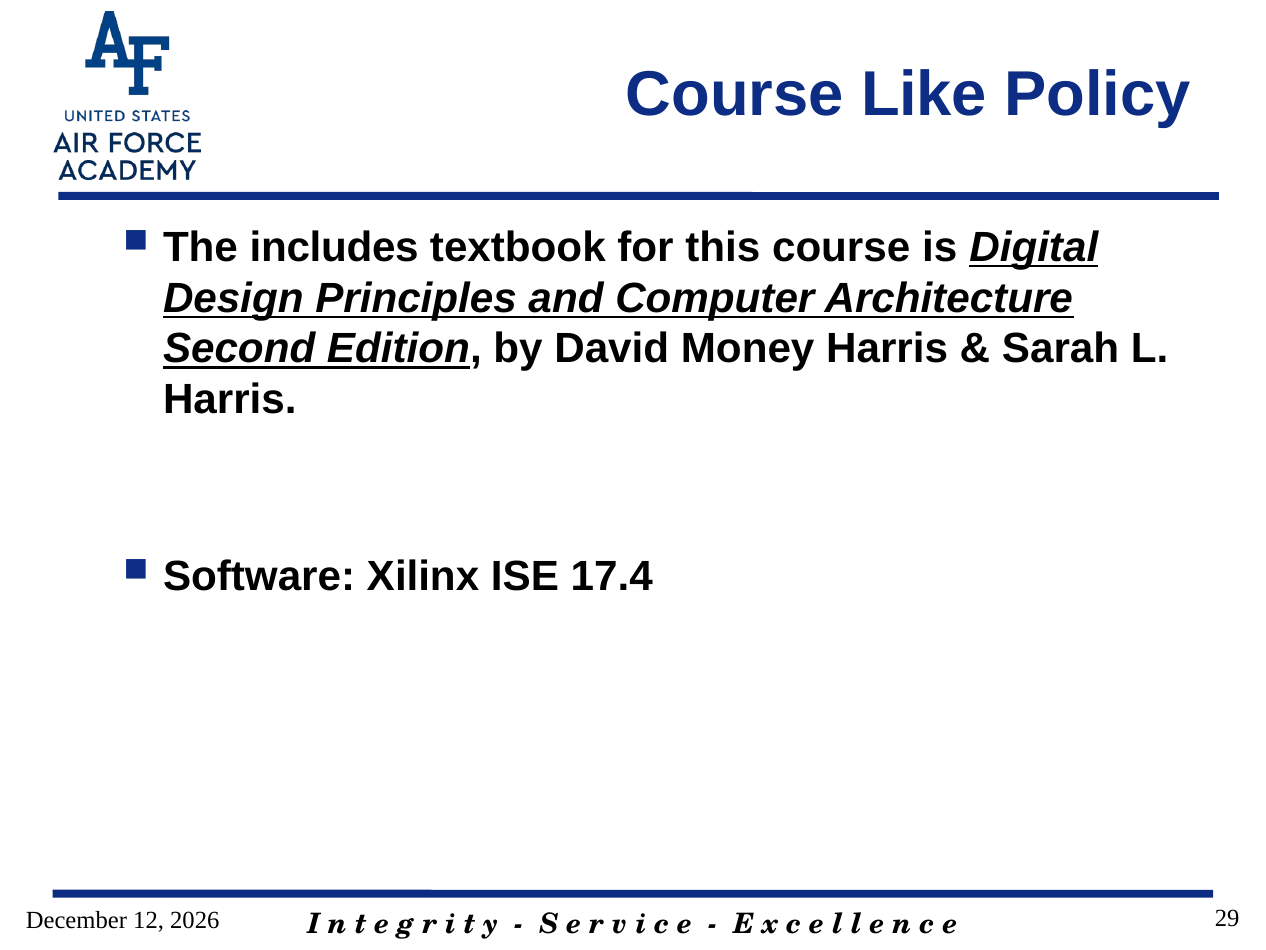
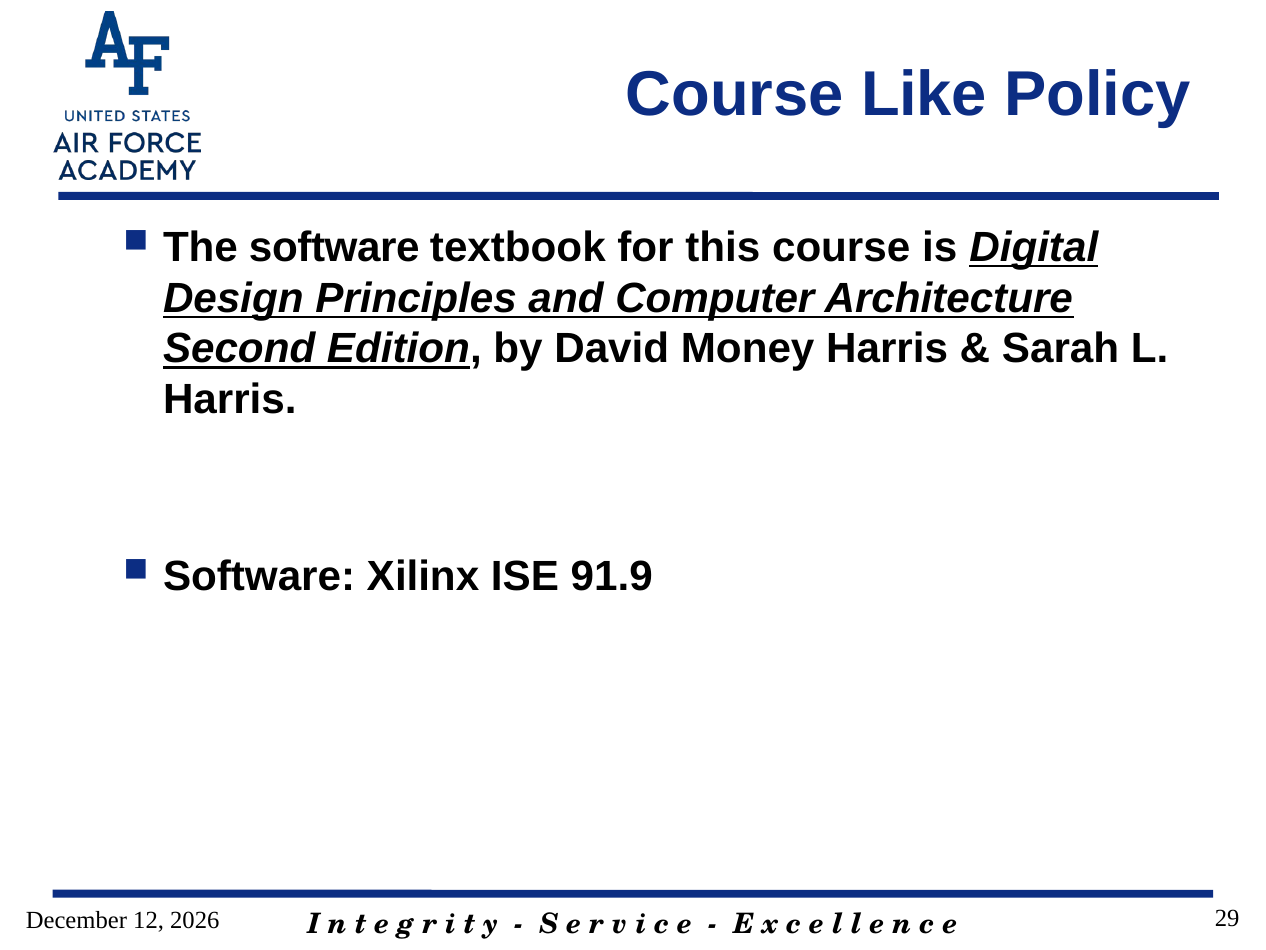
The includes: includes -> software
17.4: 17.4 -> 91.9
